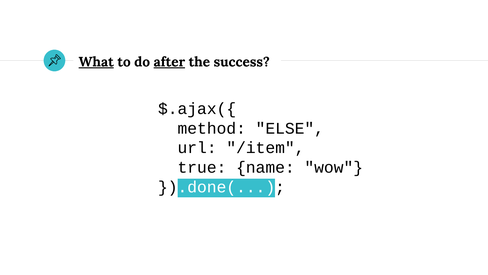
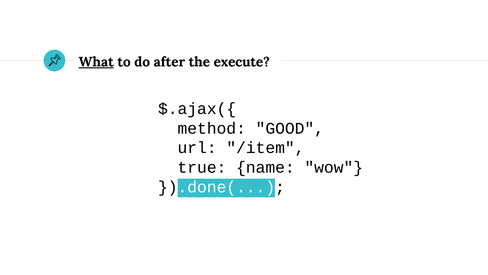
after underline: present -> none
success: success -> execute
ELSE: ELSE -> GOOD
